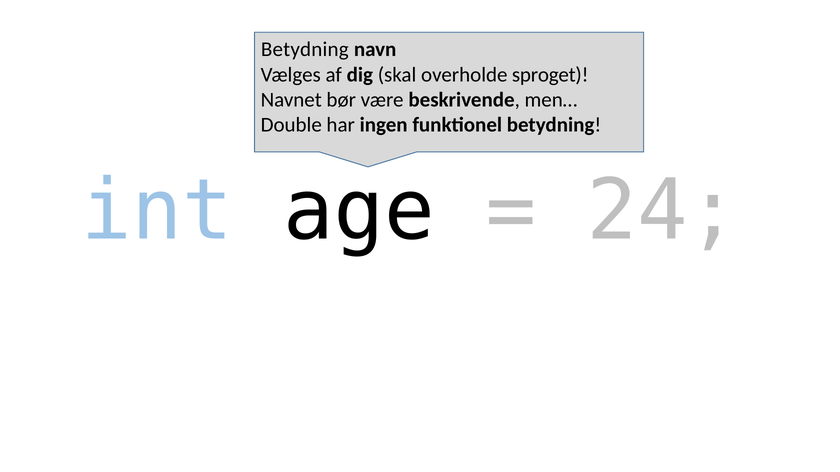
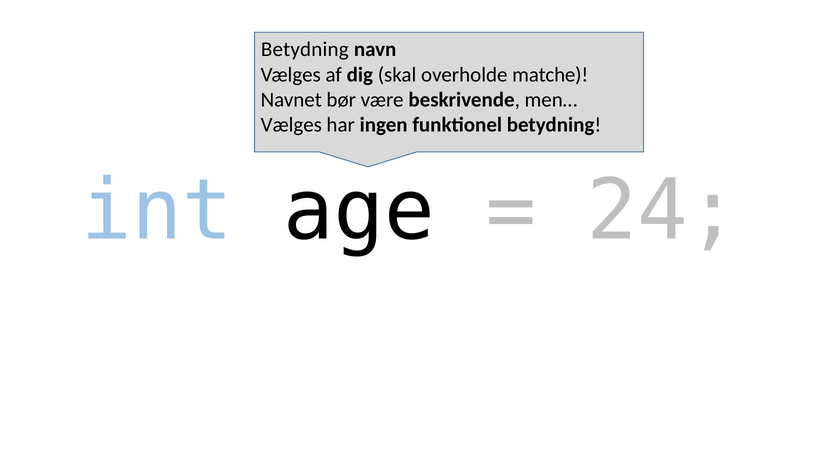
sproget: sproget -> matche
Double at (291, 125): Double -> Vælges
